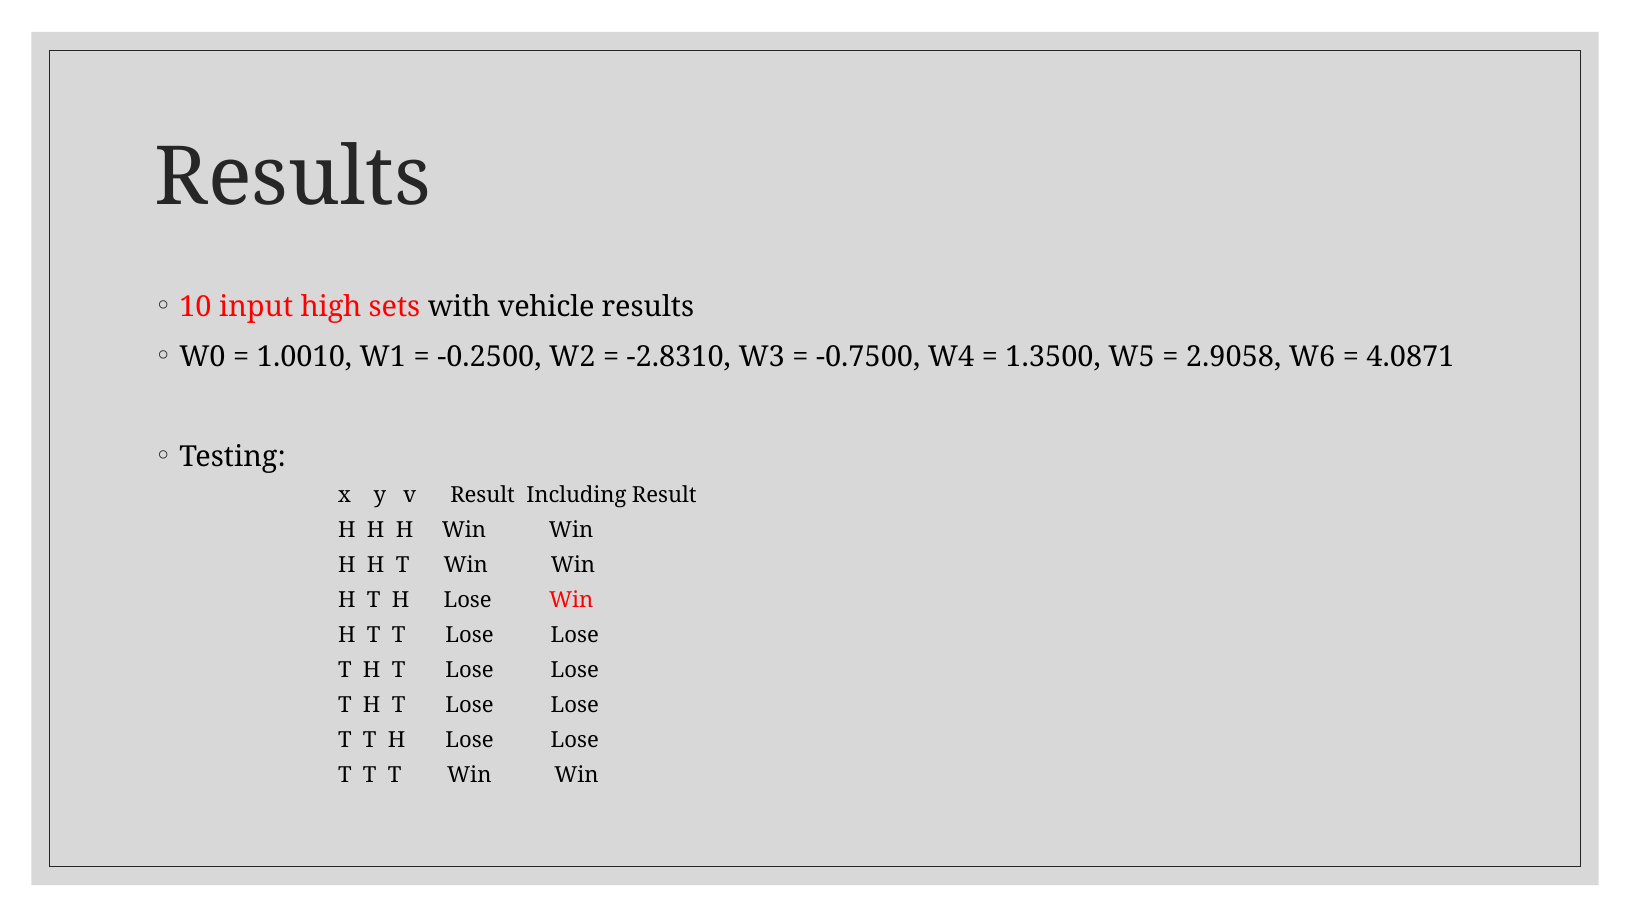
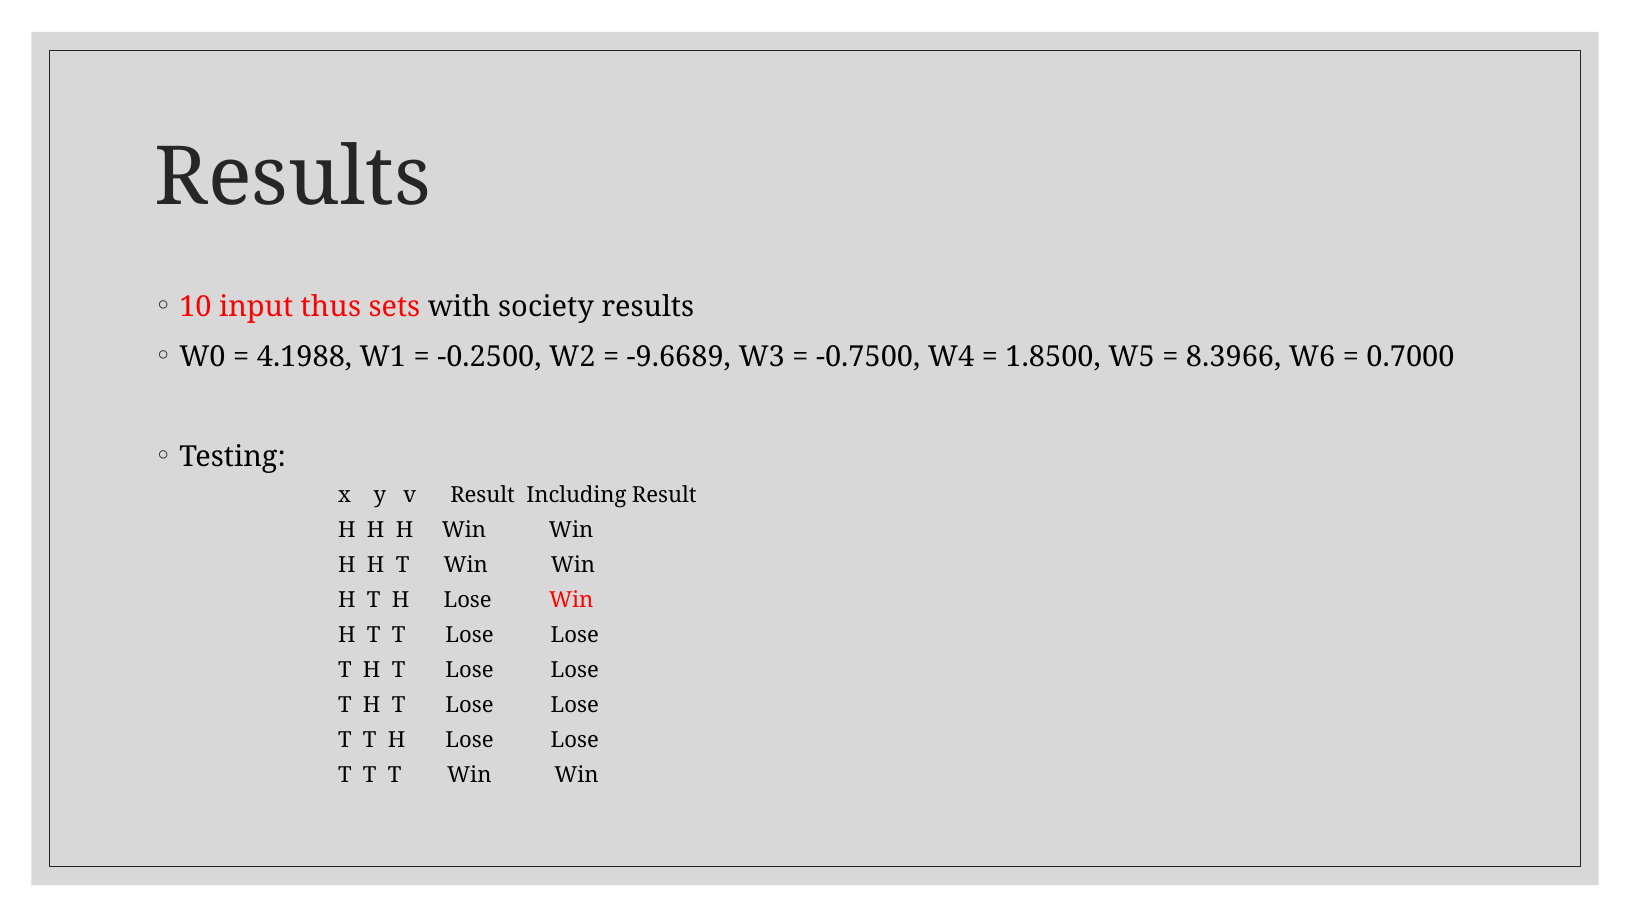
high: high -> thus
vehicle: vehicle -> society
1.0010: 1.0010 -> 4.1988
-2.8310: -2.8310 -> -9.6689
1.3500: 1.3500 -> 1.8500
2.9058: 2.9058 -> 8.3966
4.0871: 4.0871 -> 0.7000
